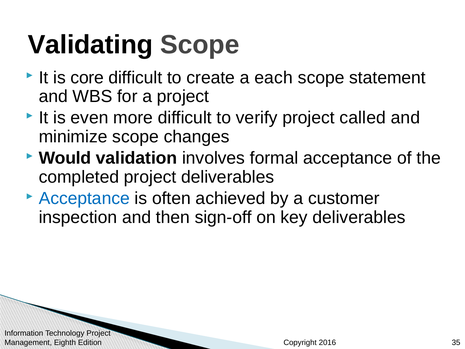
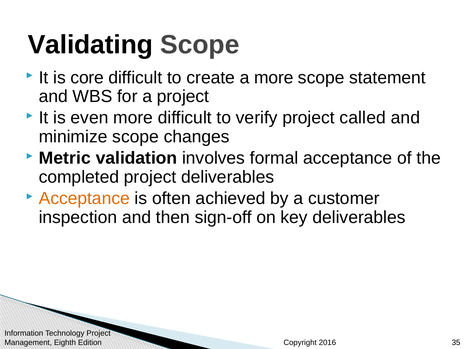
a each: each -> more
Would: Would -> Metric
Acceptance at (84, 198) colour: blue -> orange
